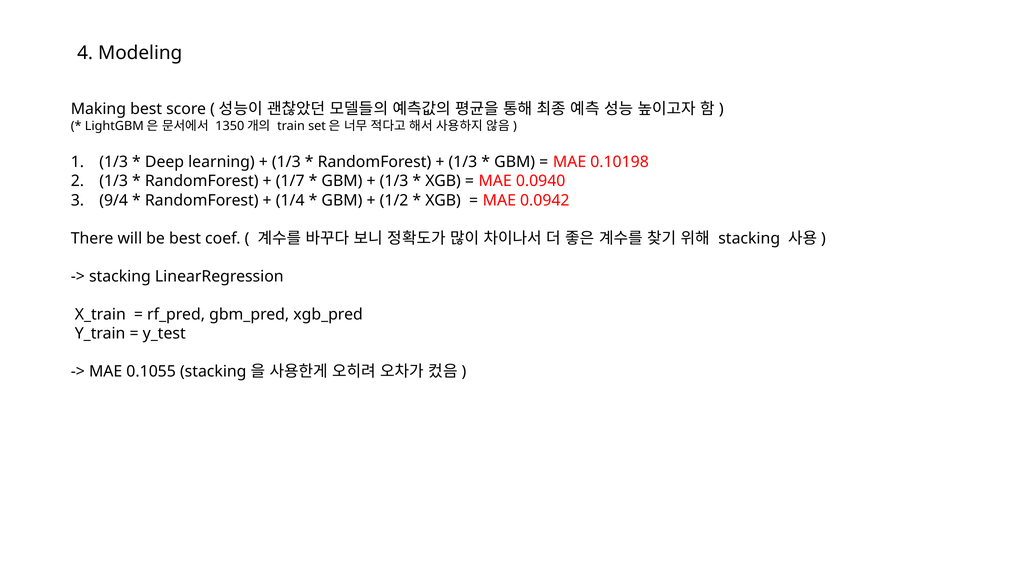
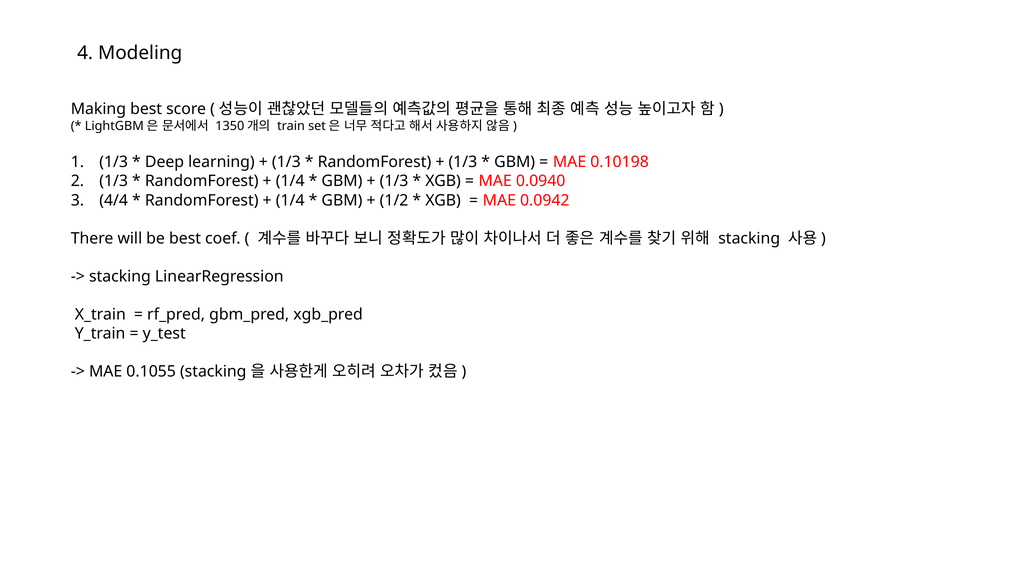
1/7 at (290, 181): 1/7 -> 1/4
9/4: 9/4 -> 4/4
